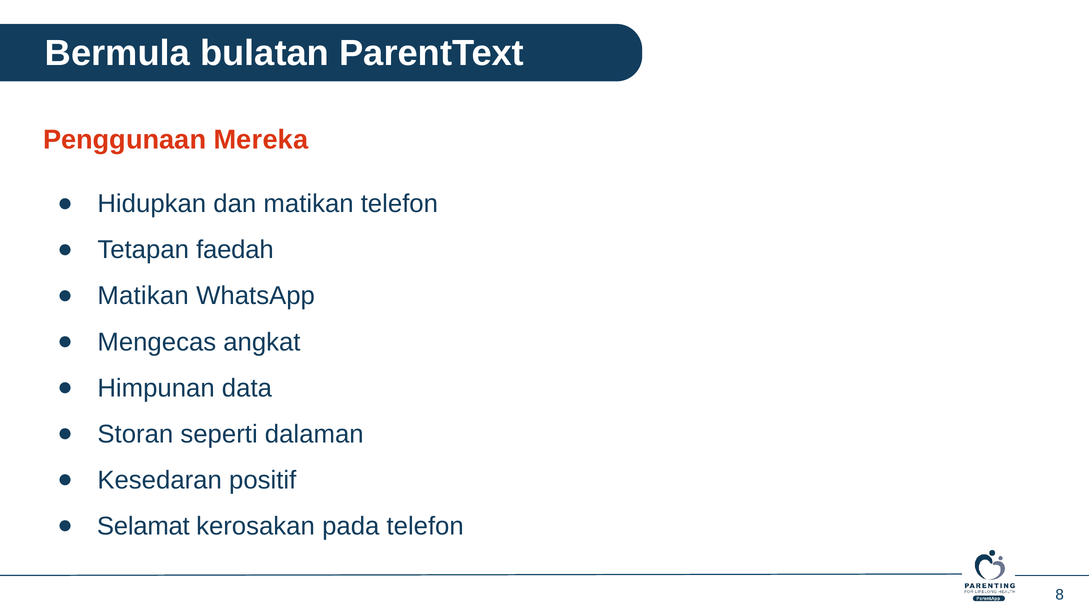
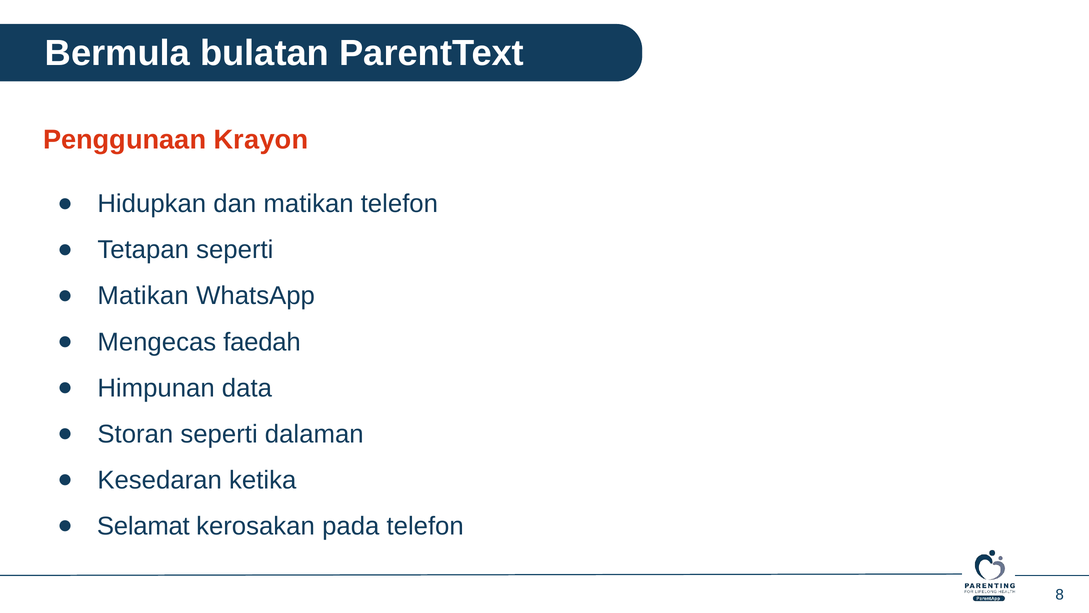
Mereka: Mereka -> Krayon
Tetapan faedah: faedah -> seperti
angkat: angkat -> faedah
positif: positif -> ketika
